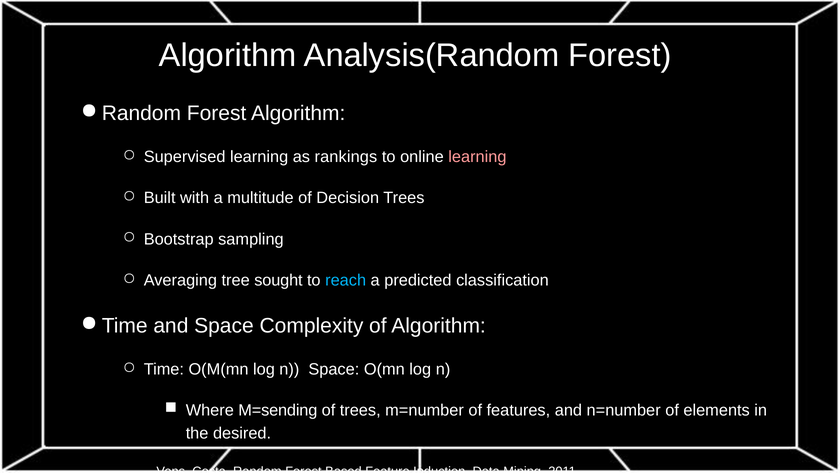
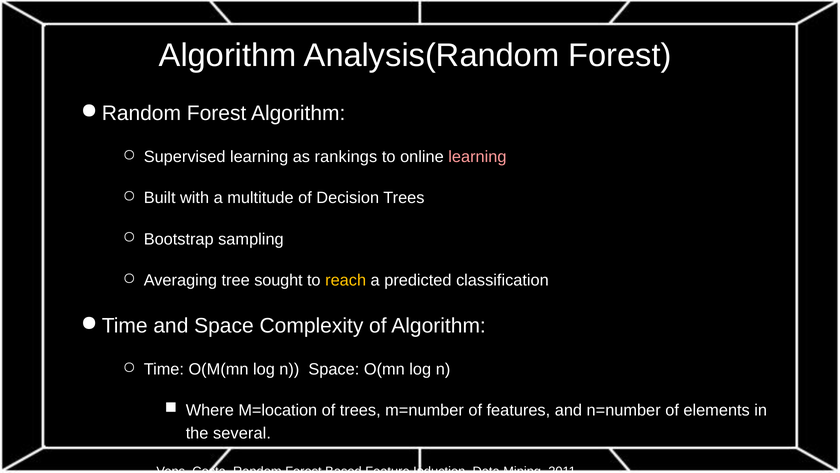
reach colour: light blue -> yellow
M=sending: M=sending -> M=location
desired: desired -> several
